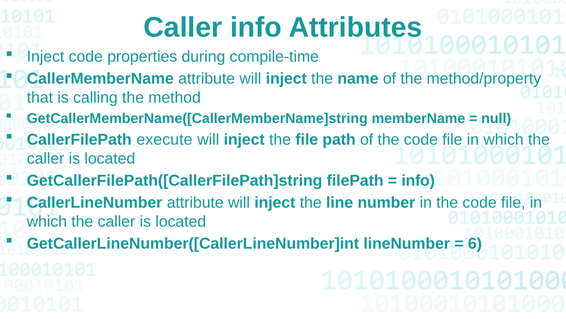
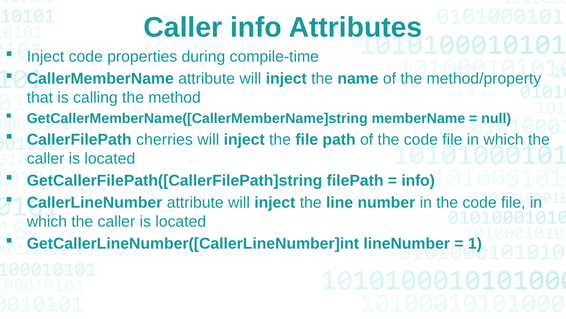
execute: execute -> cherries
6: 6 -> 1
